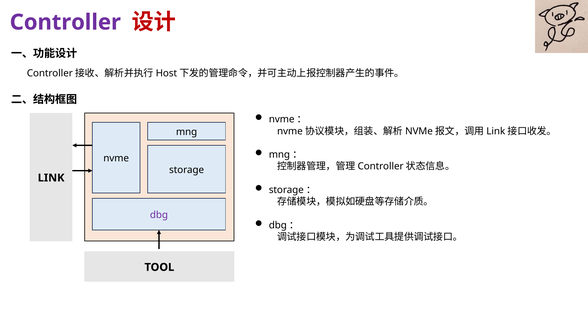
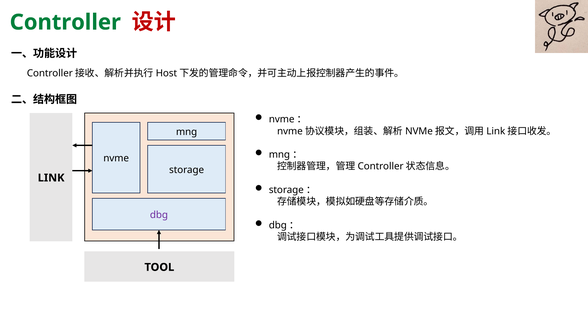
Controller colour: purple -> green
